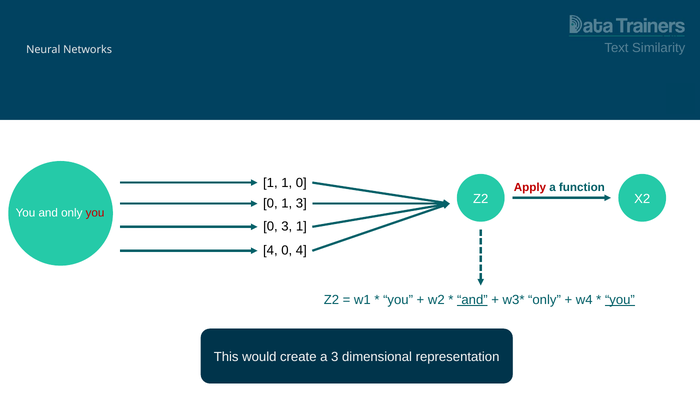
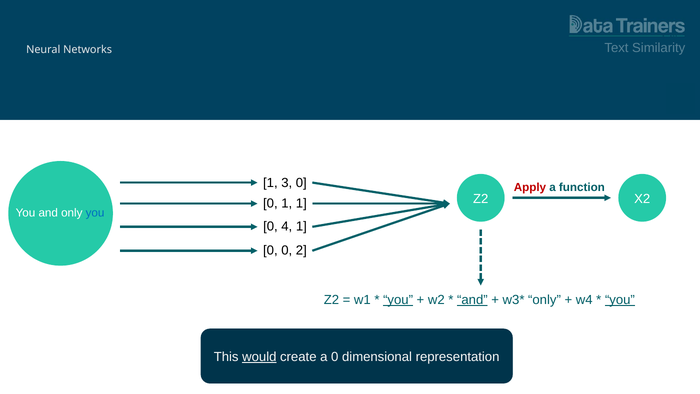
1 1: 1 -> 3
1 3: 3 -> 1
you at (95, 213) colour: red -> blue
0 3: 3 -> 4
4 at (270, 250): 4 -> 0
0 4: 4 -> 2
you at (398, 300) underline: none -> present
would underline: none -> present
a 3: 3 -> 0
